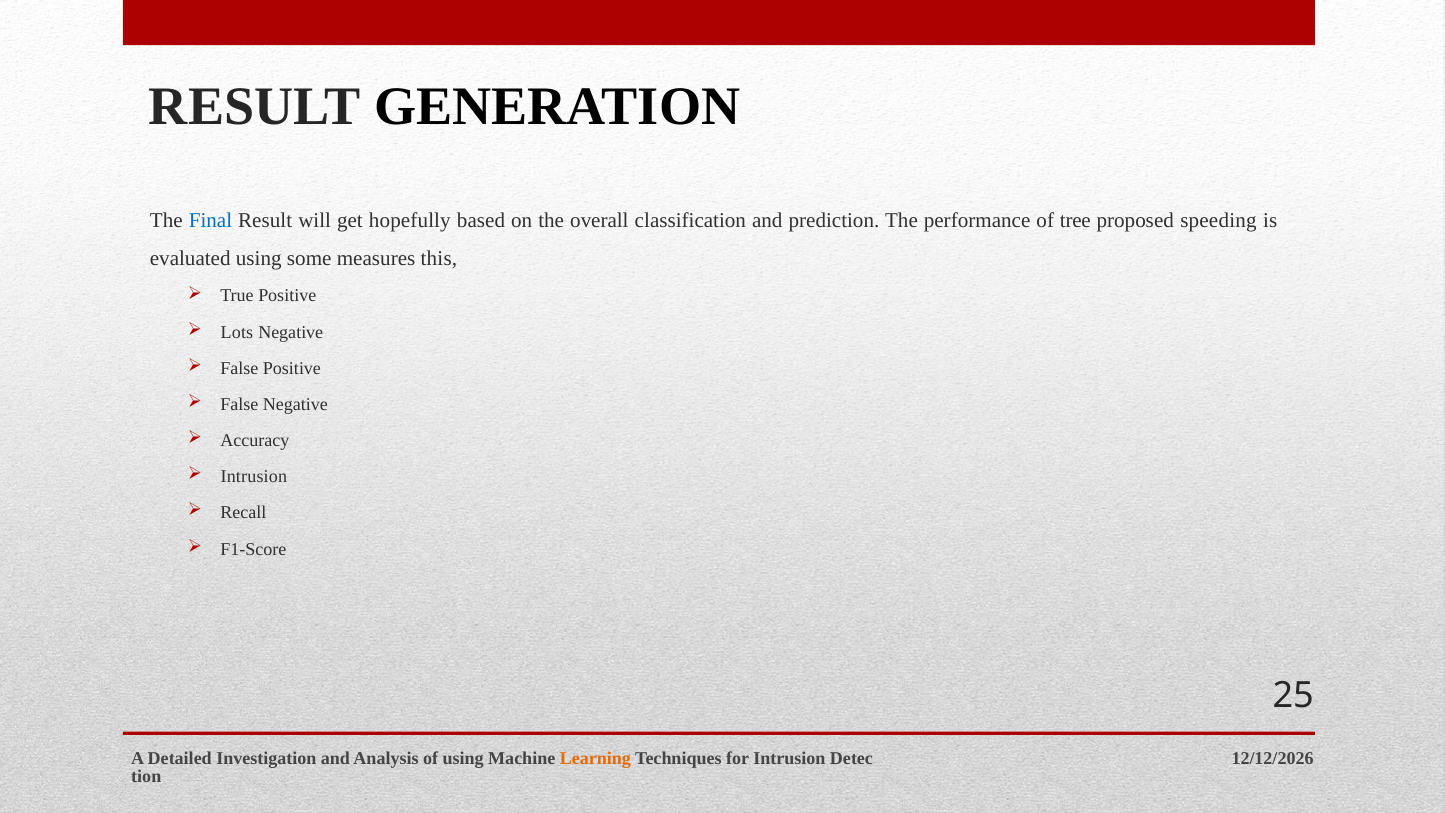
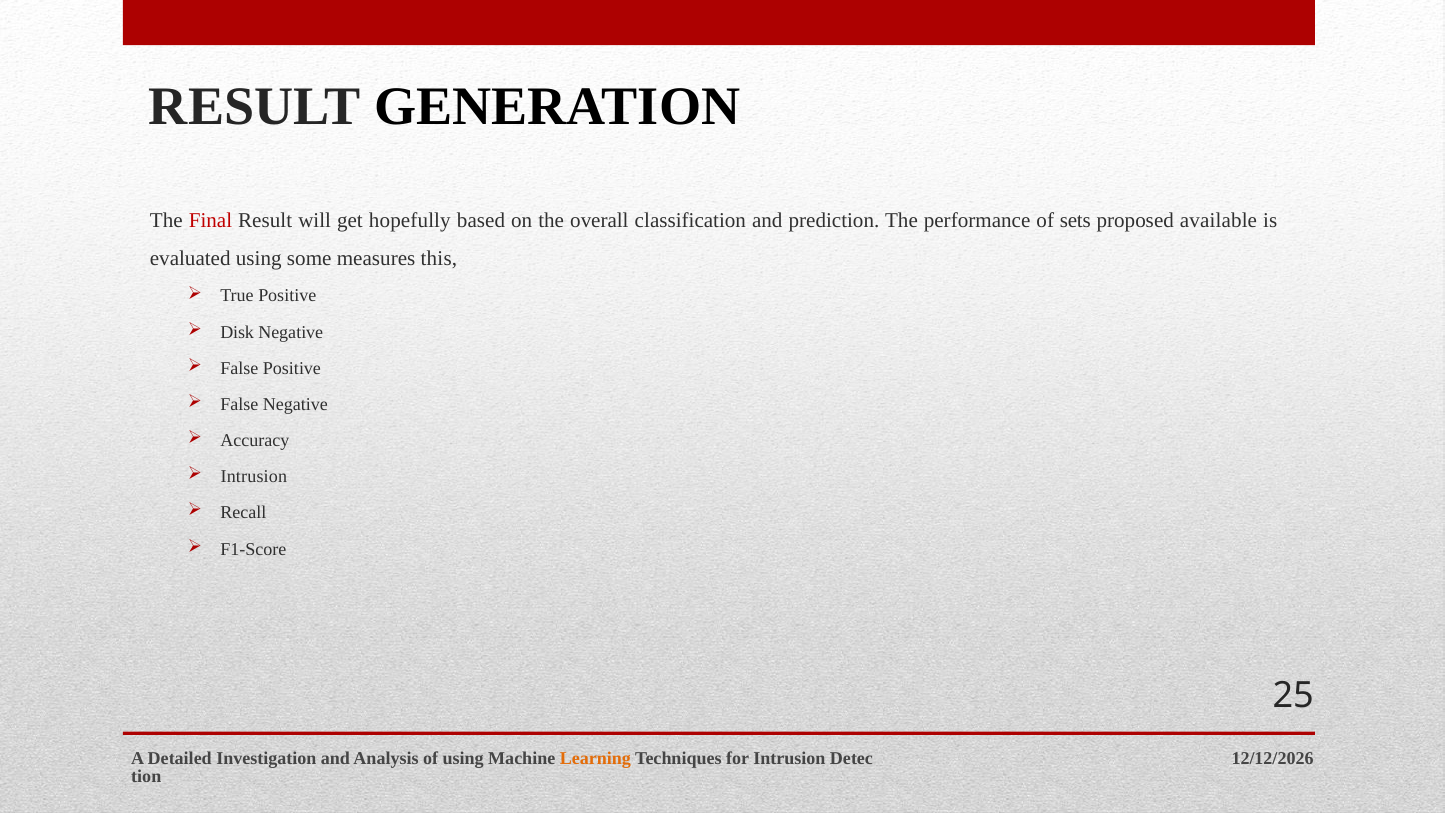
Final colour: blue -> red
tree: tree -> sets
speeding: speeding -> available
Lots: Lots -> Disk
